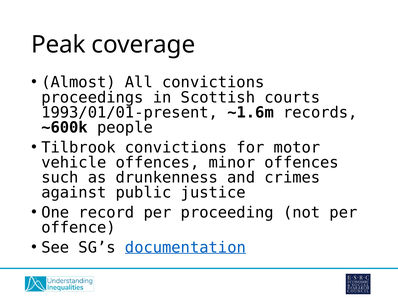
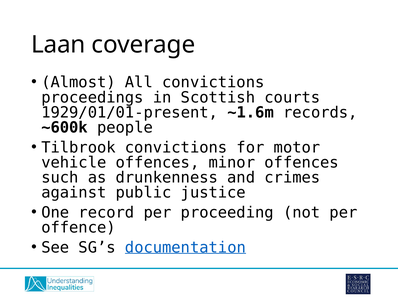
Peak: Peak -> Laan
1993/01/01-present: 1993/01/01-present -> 1929/01/01-present
